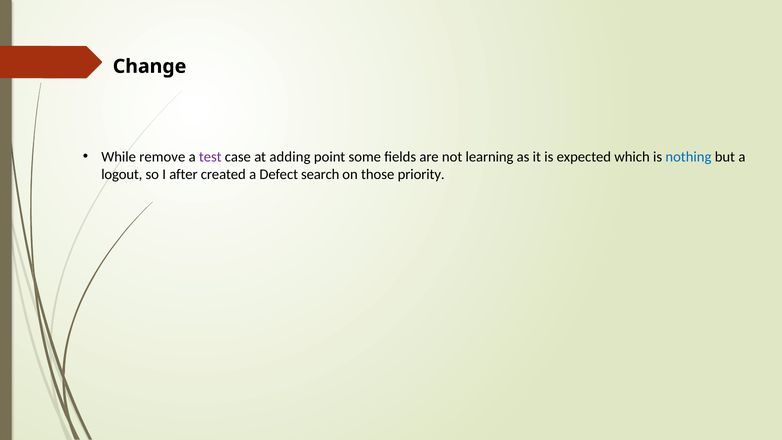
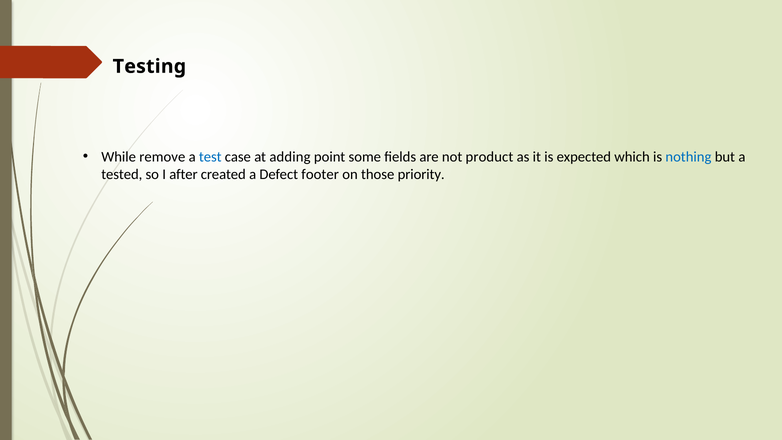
Change: Change -> Testing
test colour: purple -> blue
learning: learning -> product
logout: logout -> tested
search: search -> footer
